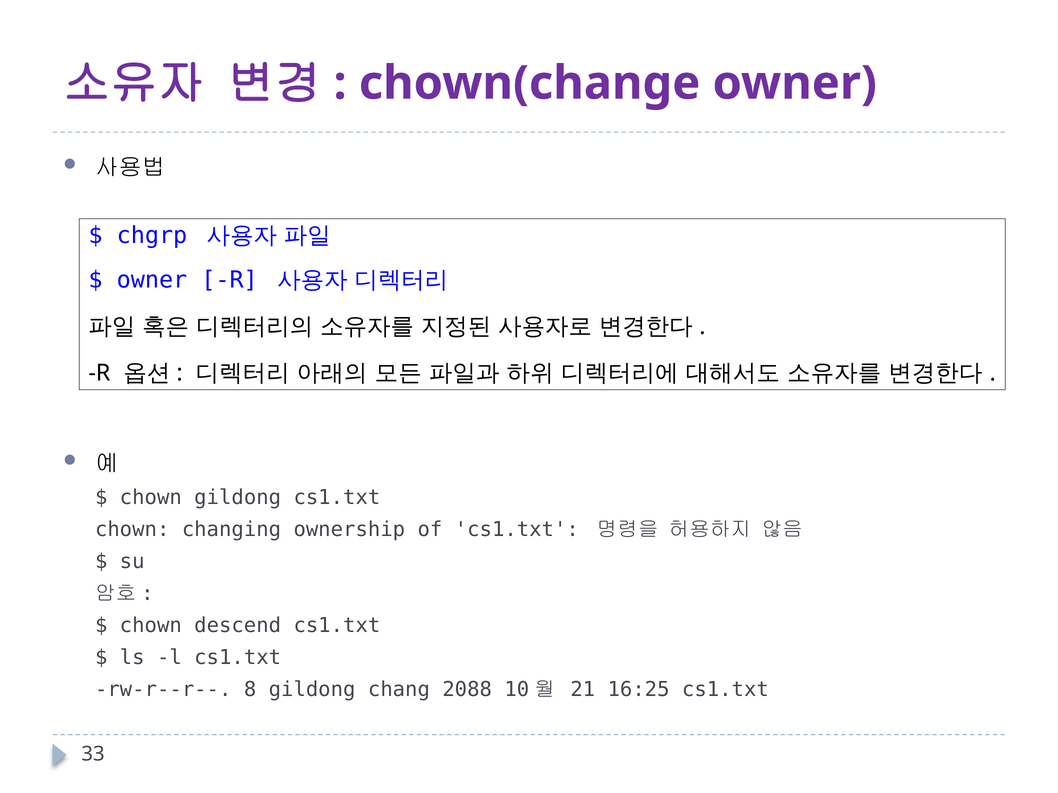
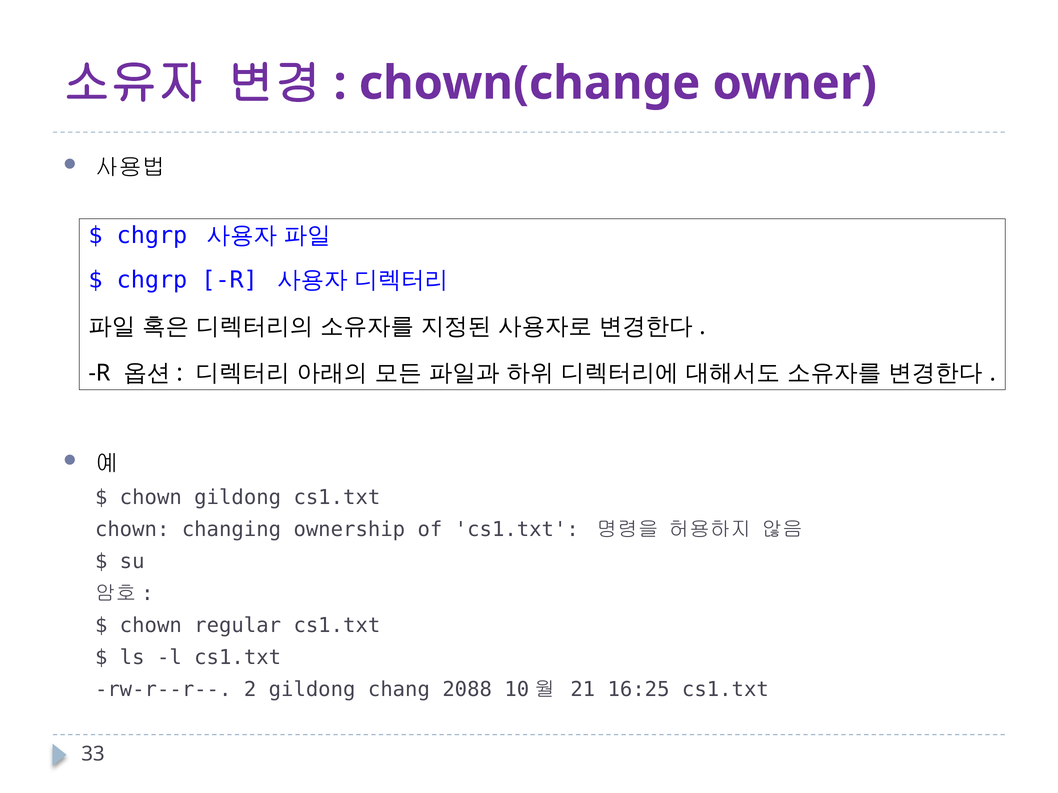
owner at (152, 280): owner -> chgrp
descend: descend -> regular
8: 8 -> 2
